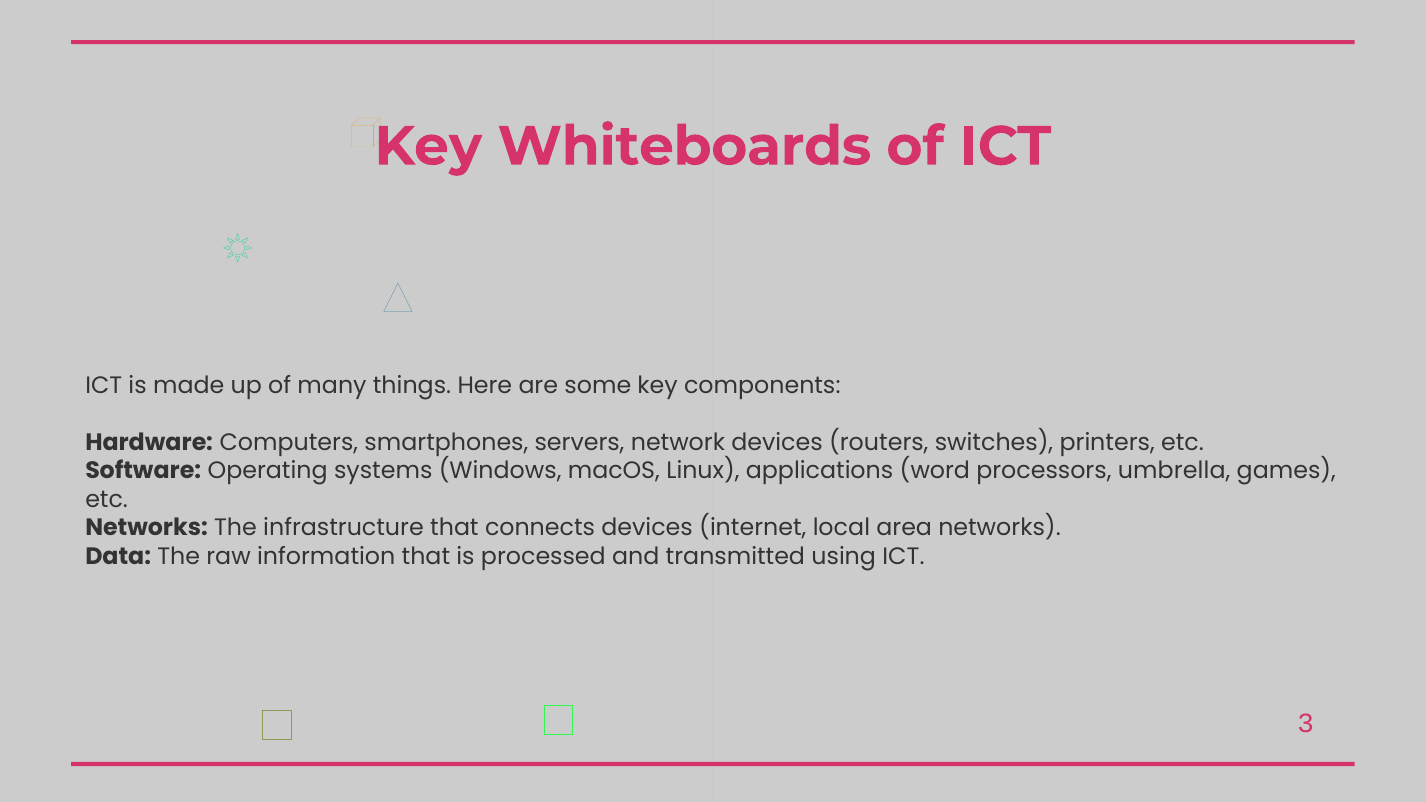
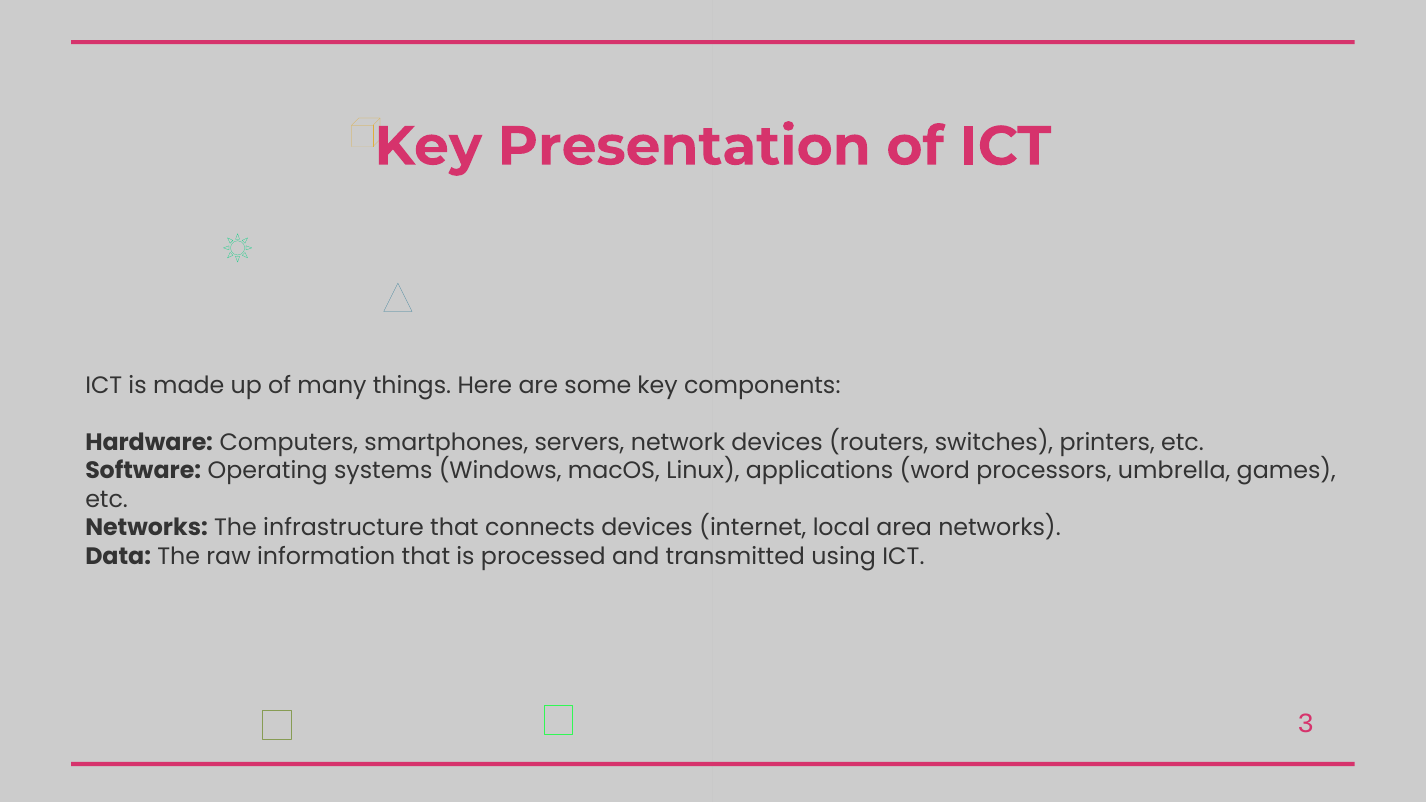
Whiteboards: Whiteboards -> Presentation
